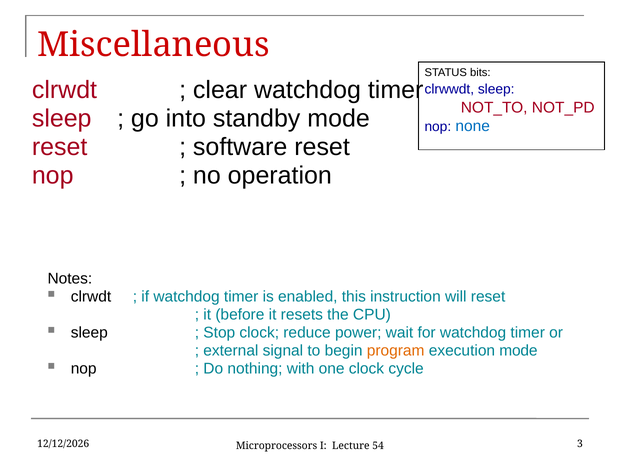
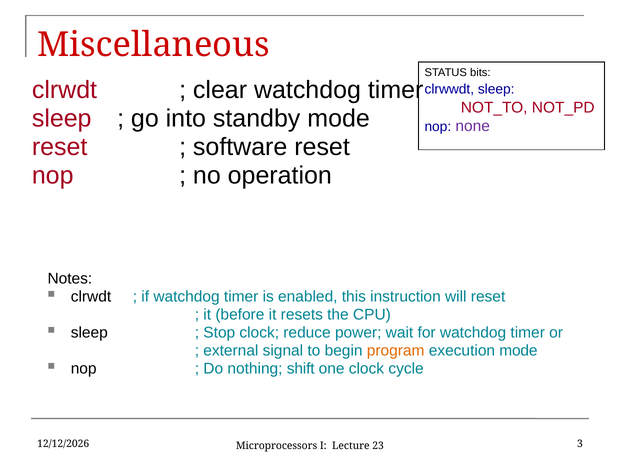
none colour: blue -> purple
with: with -> shift
54: 54 -> 23
